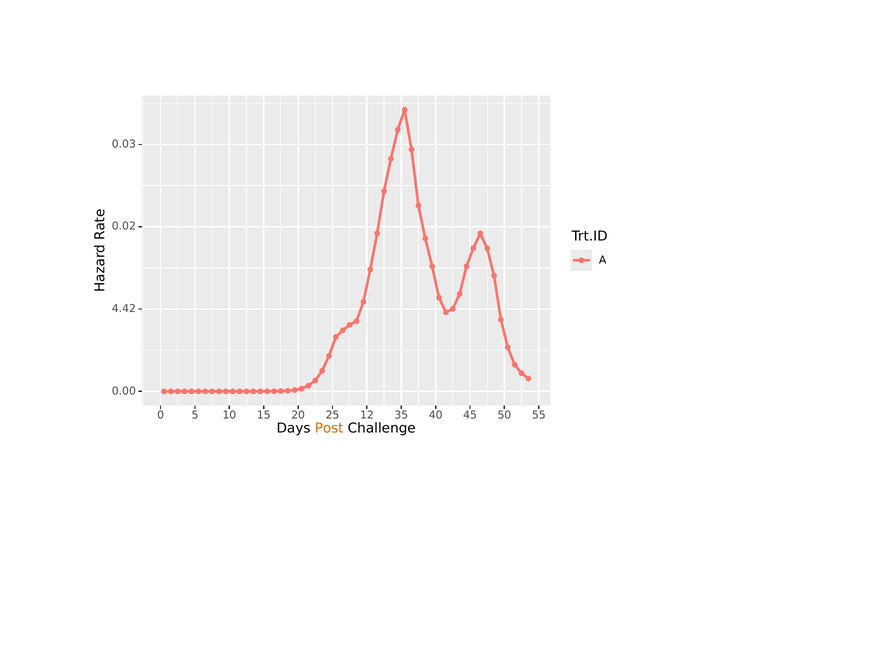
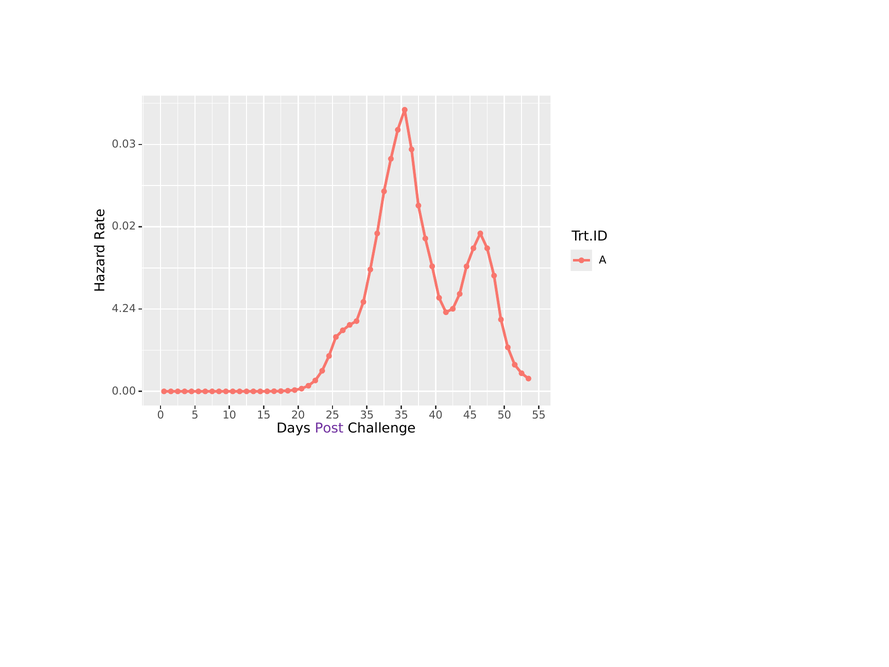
4.42: 4.42 -> 4.24
25 12: 12 -> 35
Post colour: orange -> purple
